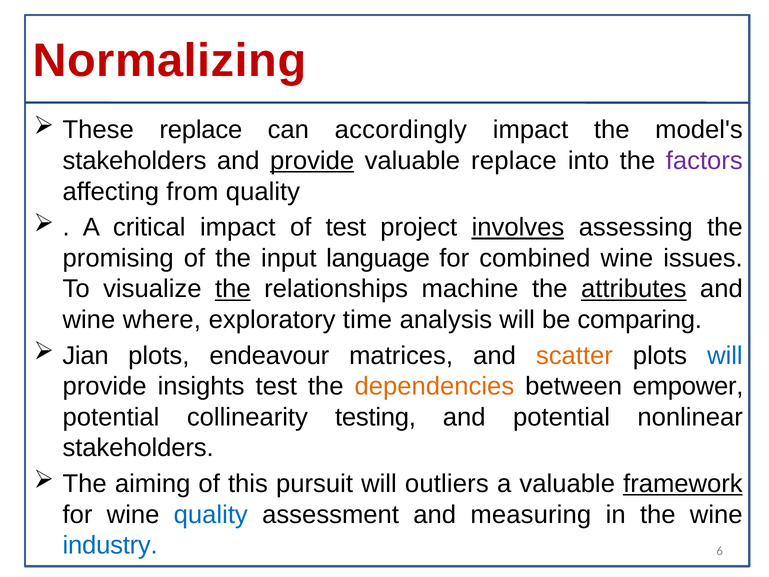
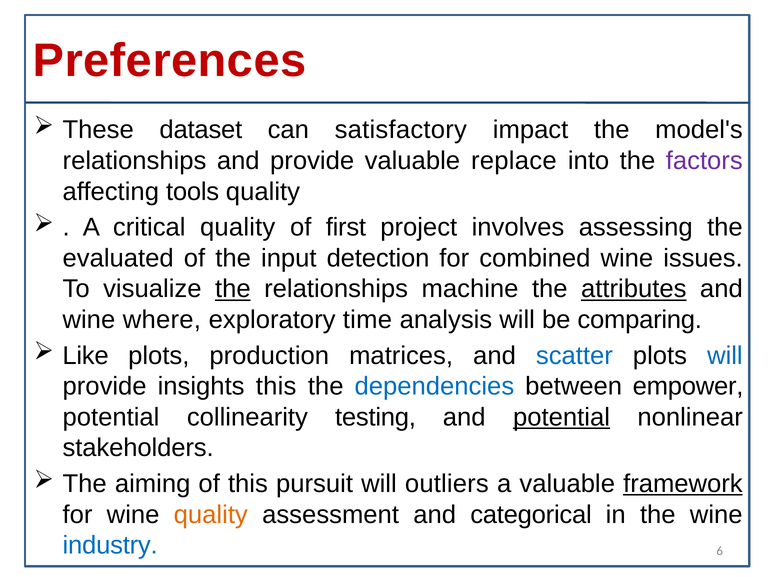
Normalizing: Normalizing -> Preferences
These replace: replace -> dataset
accordingly: accordingly -> satisfactory
stakeholders at (135, 161): stakeholders -> relationships
provide at (312, 161) underline: present -> none
from: from -> tools
critical impact: impact -> quality
of test: test -> first
involves underline: present -> none
promising: promising -> evaluated
language: language -> detection
Jian: Jian -> Like
endeavour: endeavour -> production
scatter colour: orange -> blue
insights test: test -> this
dependencies colour: orange -> blue
potential at (562, 417) underline: none -> present
quality at (211, 514) colour: blue -> orange
measuring: measuring -> categorical
